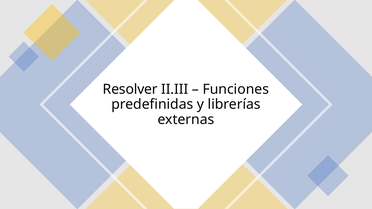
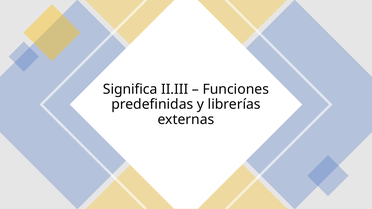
Resolver: Resolver -> Significa
